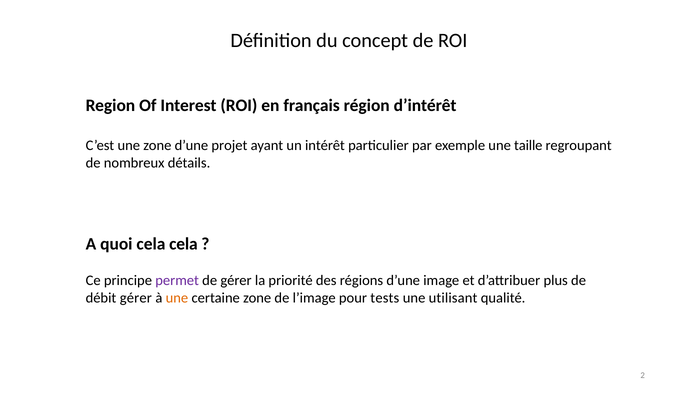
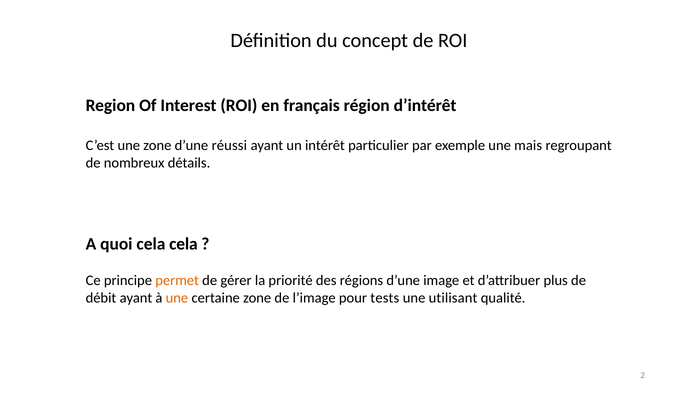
projet: projet -> réussi
taille: taille -> mais
permet colour: purple -> orange
débit gérer: gérer -> ayant
